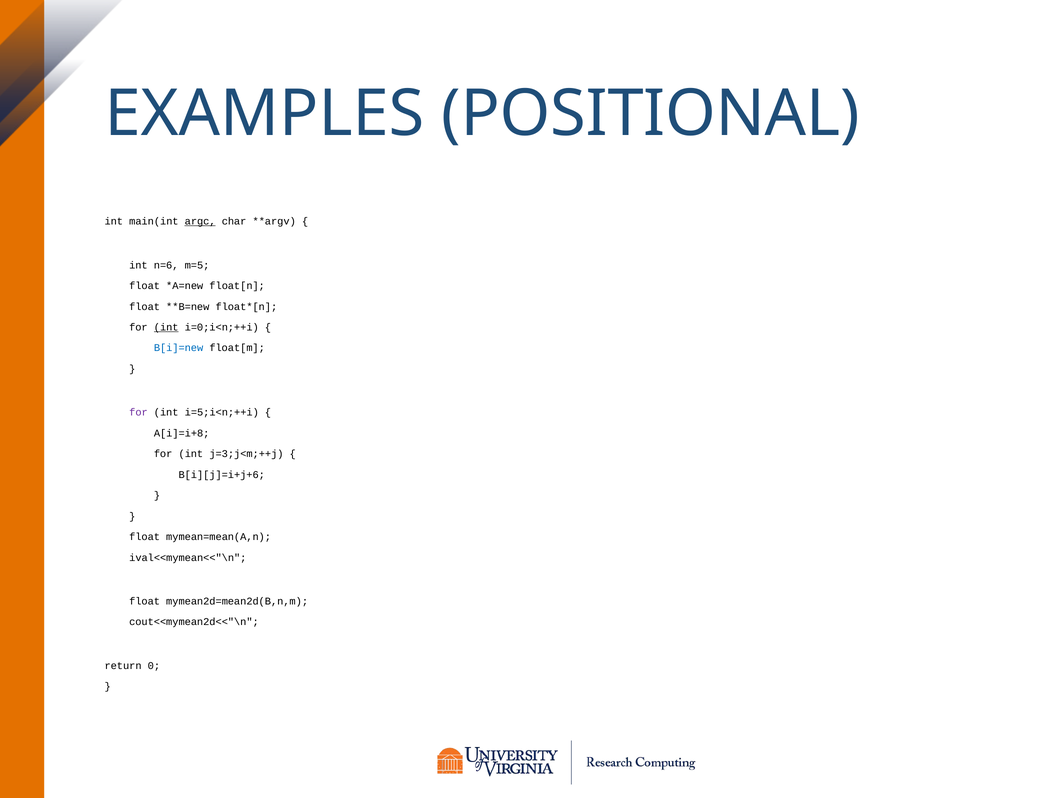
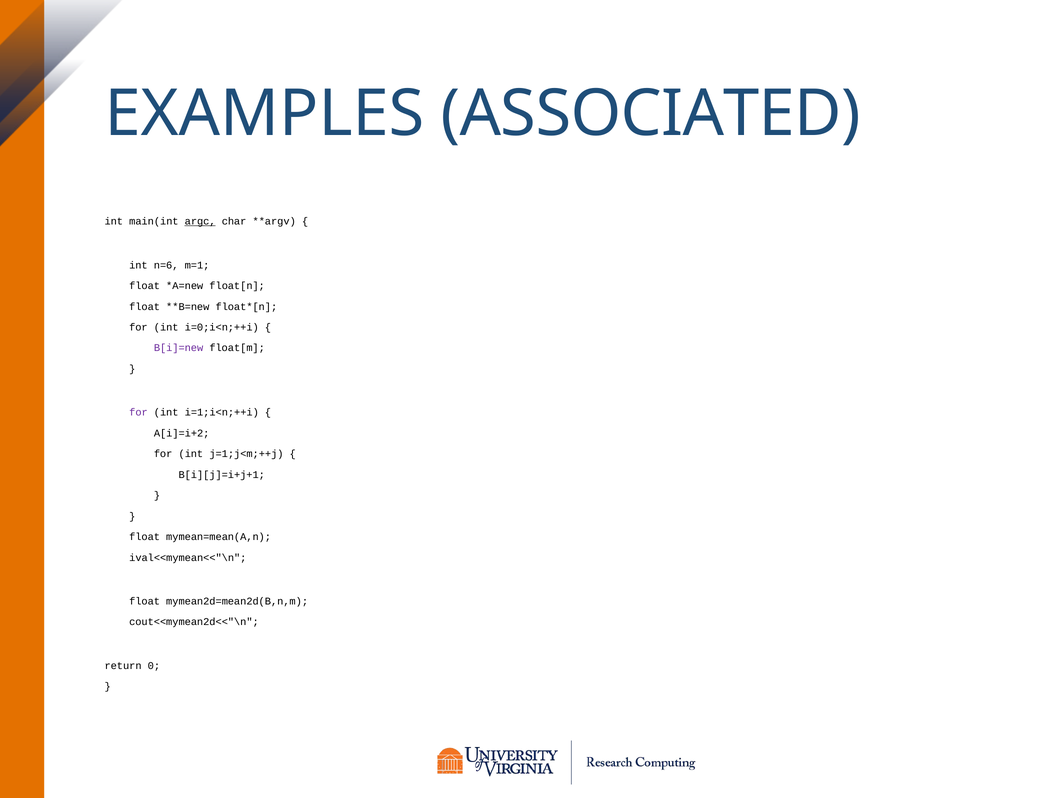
POSITIONAL: POSITIONAL -> ASSOCIATED
m=5: m=5 -> m=1
int at (166, 327) underline: present -> none
B[i]=new colour: blue -> purple
i=5;i<n;++i: i=5;i<n;++i -> i=1;i<n;++i
A[i]=i+8: A[i]=i+8 -> A[i]=i+2
j=3;j<m;++j: j=3;j<m;++j -> j=1;j<m;++j
B[i][j]=i+j+6: B[i][j]=i+j+6 -> B[i][j]=i+j+1
